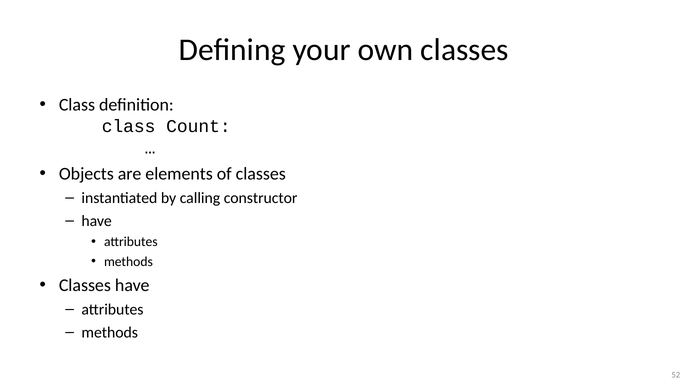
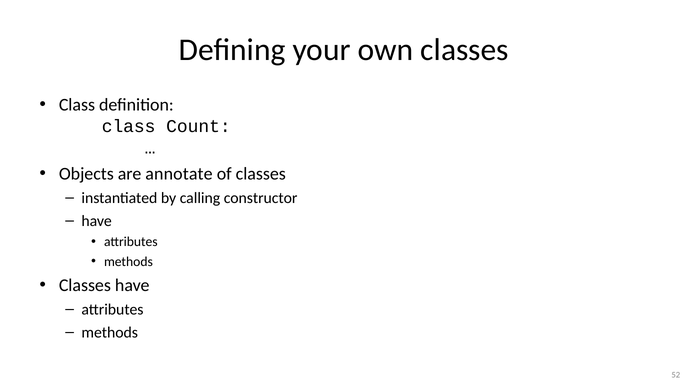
elements: elements -> annotate
